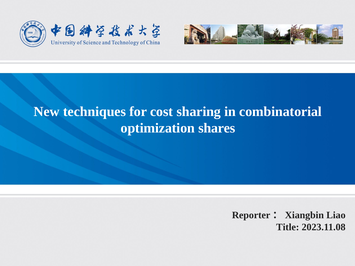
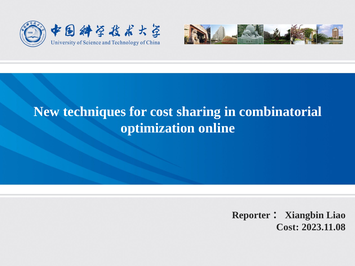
shares: shares -> online
Title at (288, 227): Title -> Cost
